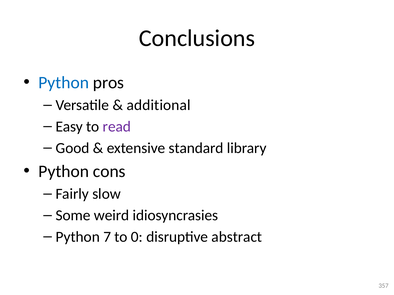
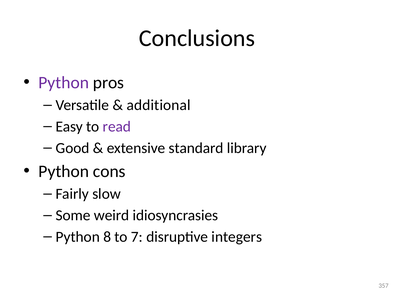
Python at (64, 83) colour: blue -> purple
7: 7 -> 8
0: 0 -> 7
abstract: abstract -> integers
